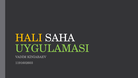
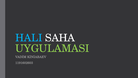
HALI colour: yellow -> light blue
